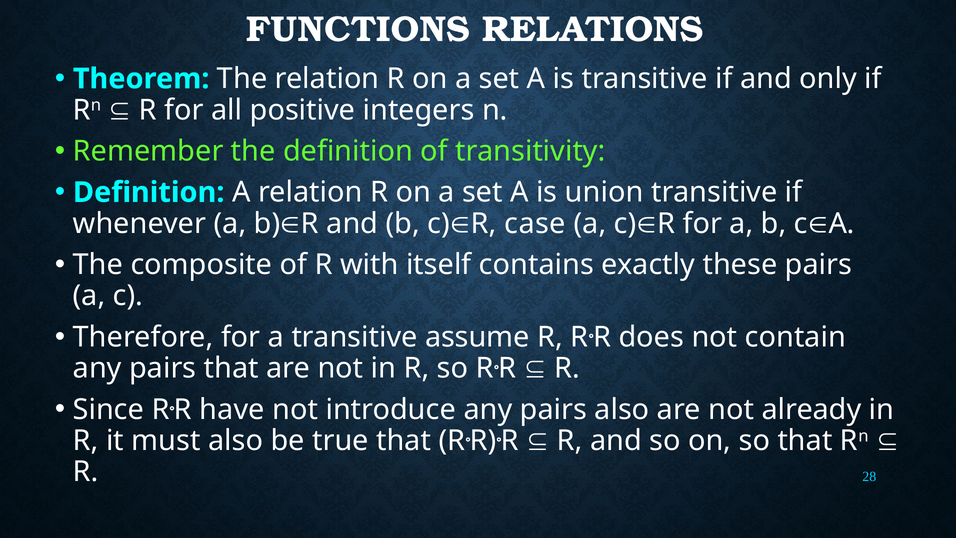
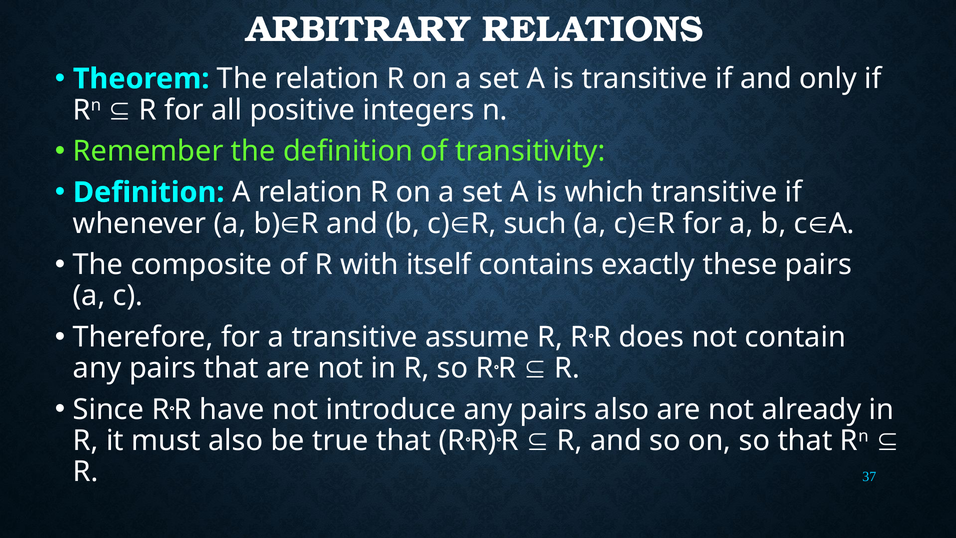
FUNCTIONS: FUNCTIONS -> ARBITRARY
union: union -> which
case: case -> such
28: 28 -> 37
